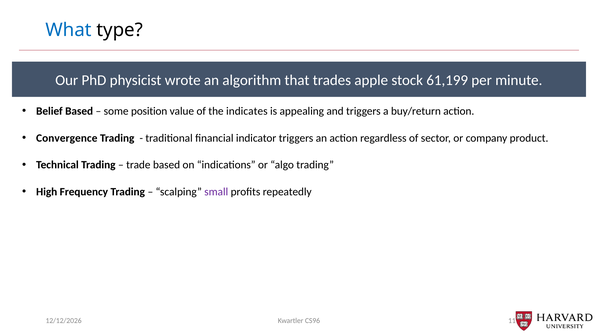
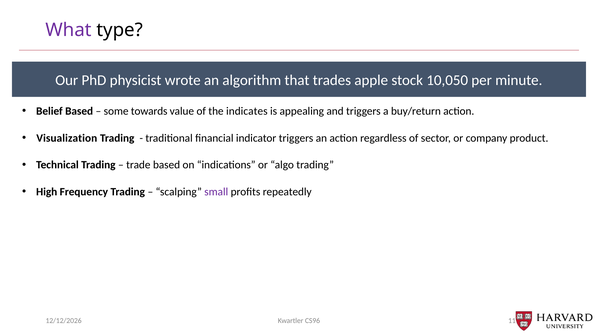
What colour: blue -> purple
61,199: 61,199 -> 10,050
position: position -> towards
Convergence: Convergence -> Visualization
